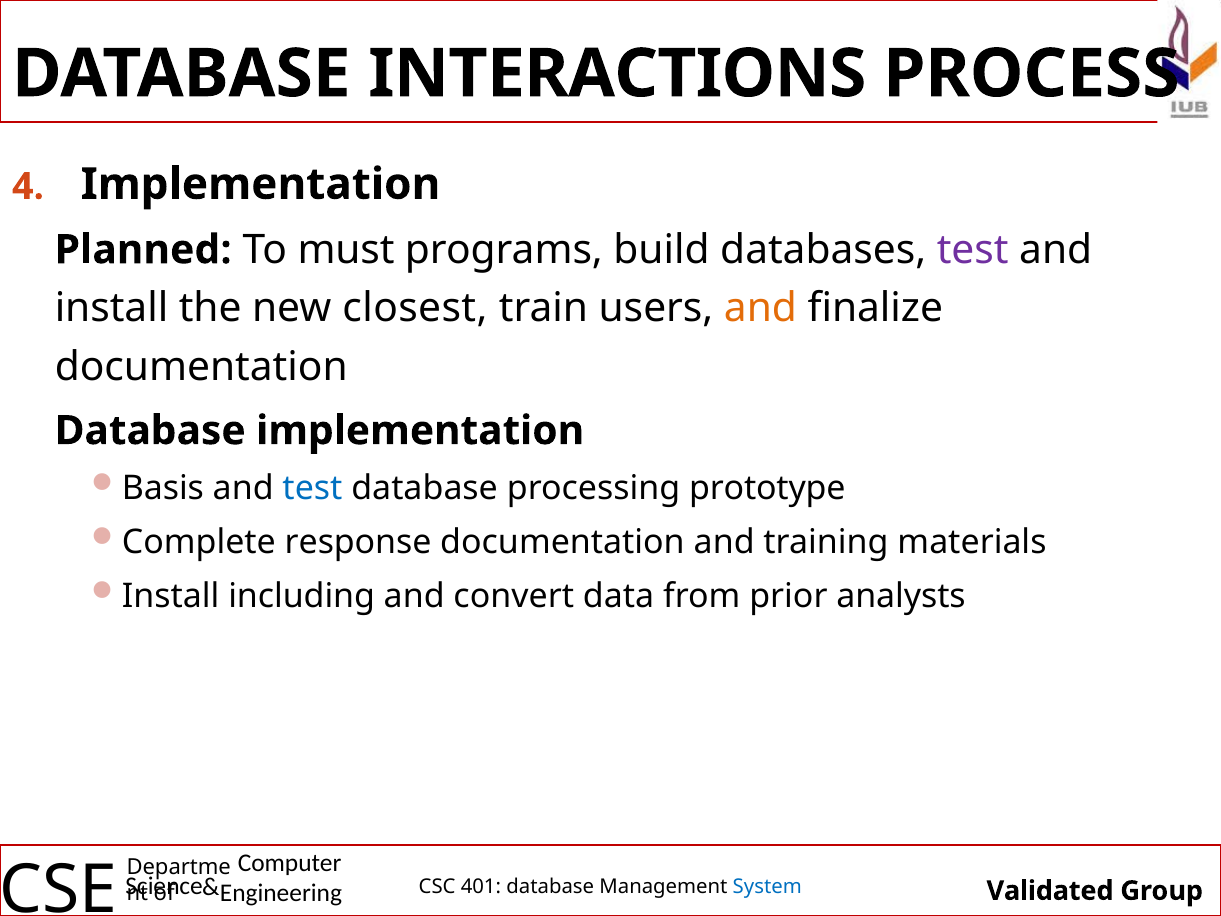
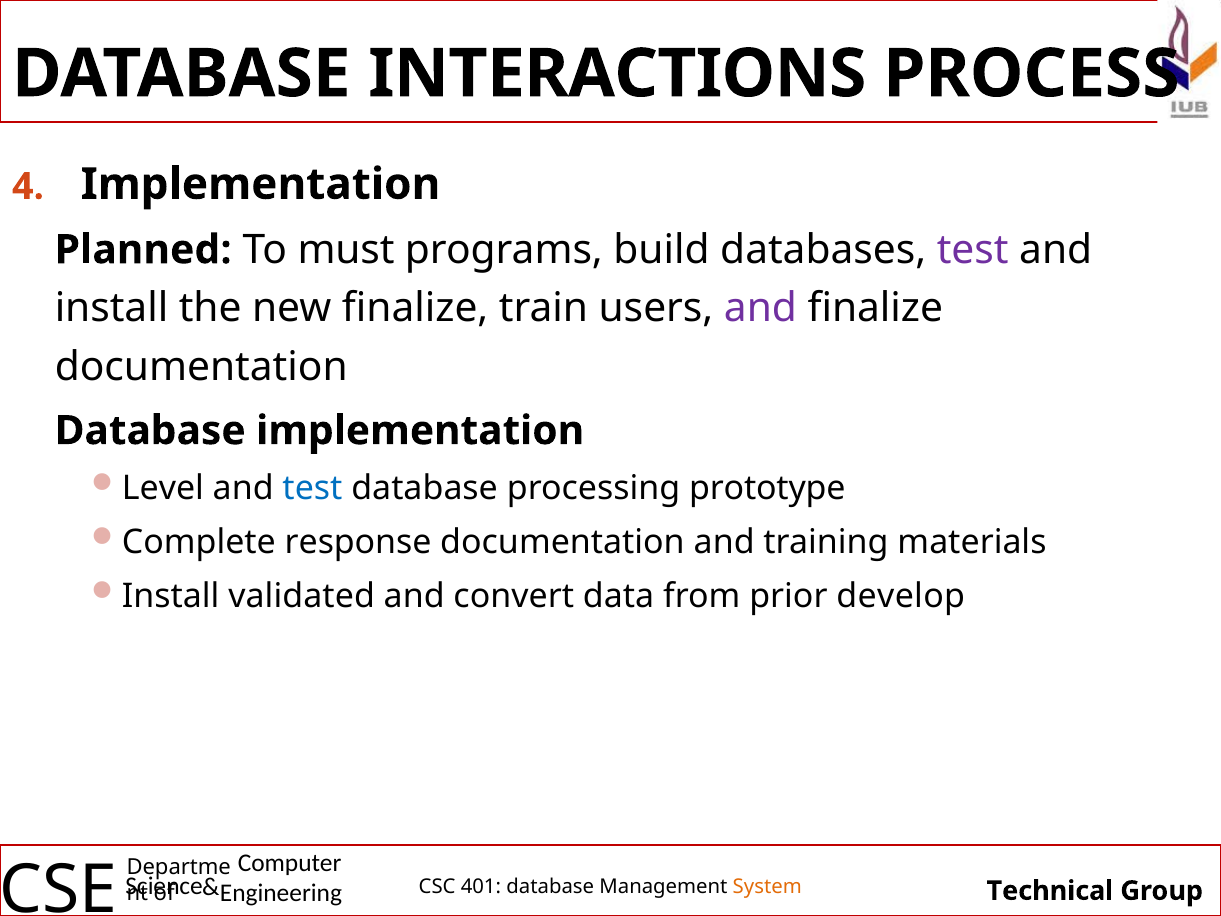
new closest: closest -> finalize
and at (761, 308) colour: orange -> purple
Basis: Basis -> Level
including: including -> validated
analysts: analysts -> develop
Validated: Validated -> Technical
System colour: blue -> orange
